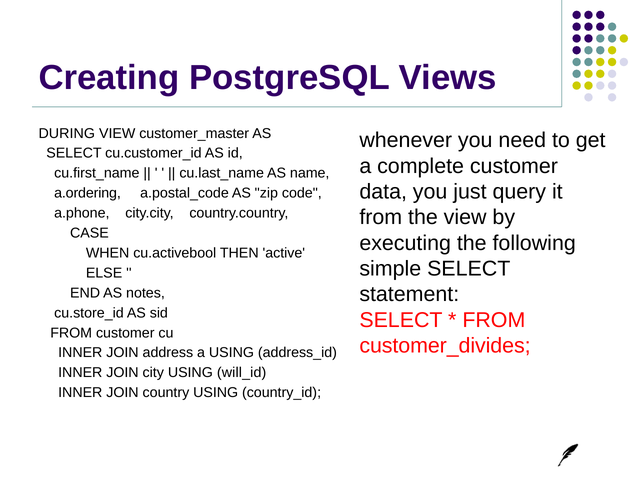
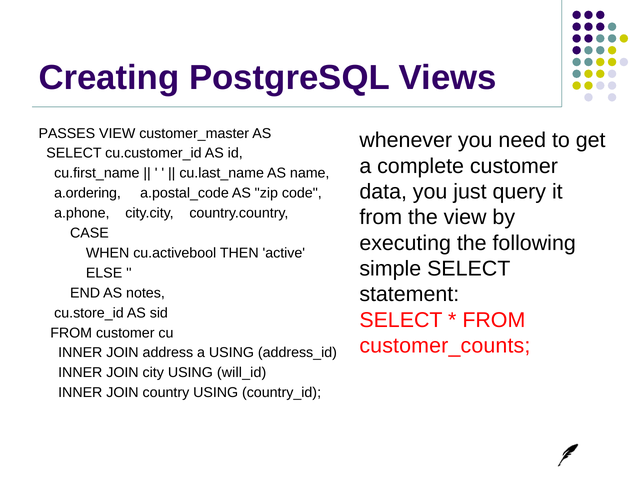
DURING: DURING -> PASSES
customer_divides: customer_divides -> customer_counts
